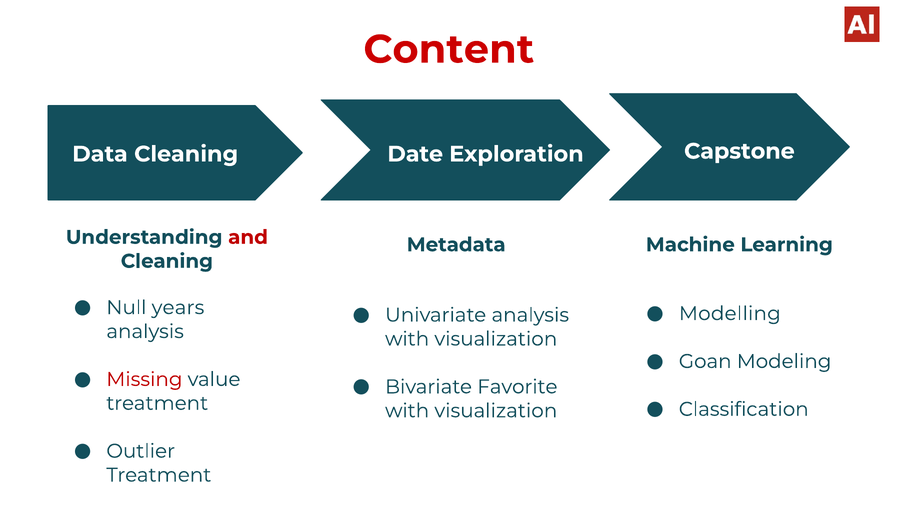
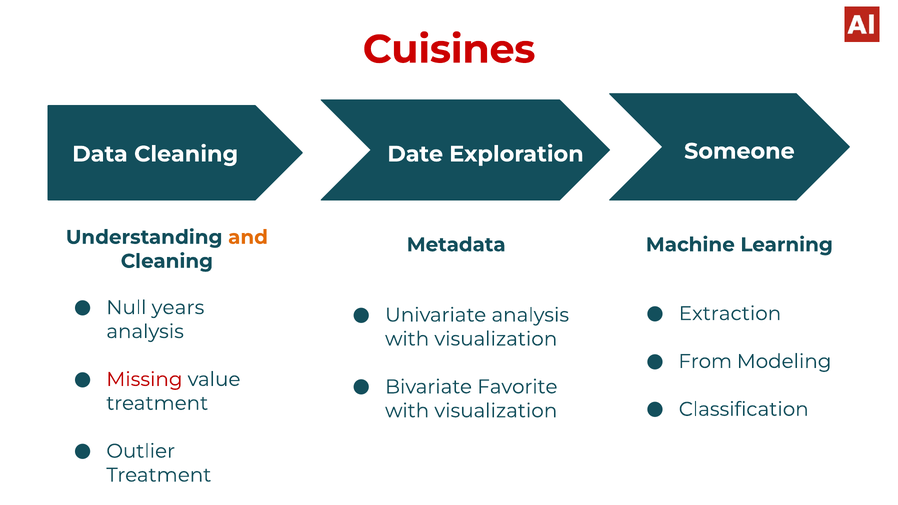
Content: Content -> Cuisines
Capstone: Capstone -> Someone
and colour: red -> orange
Modelling: Modelling -> Extraction
Goan: Goan -> From
